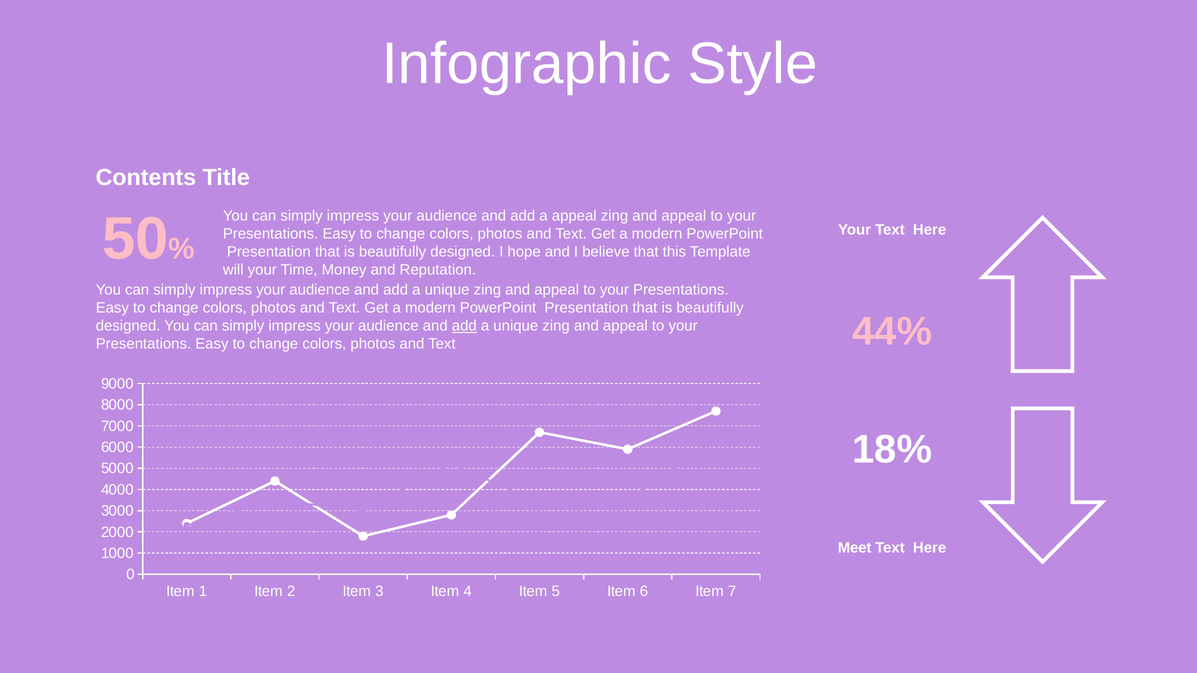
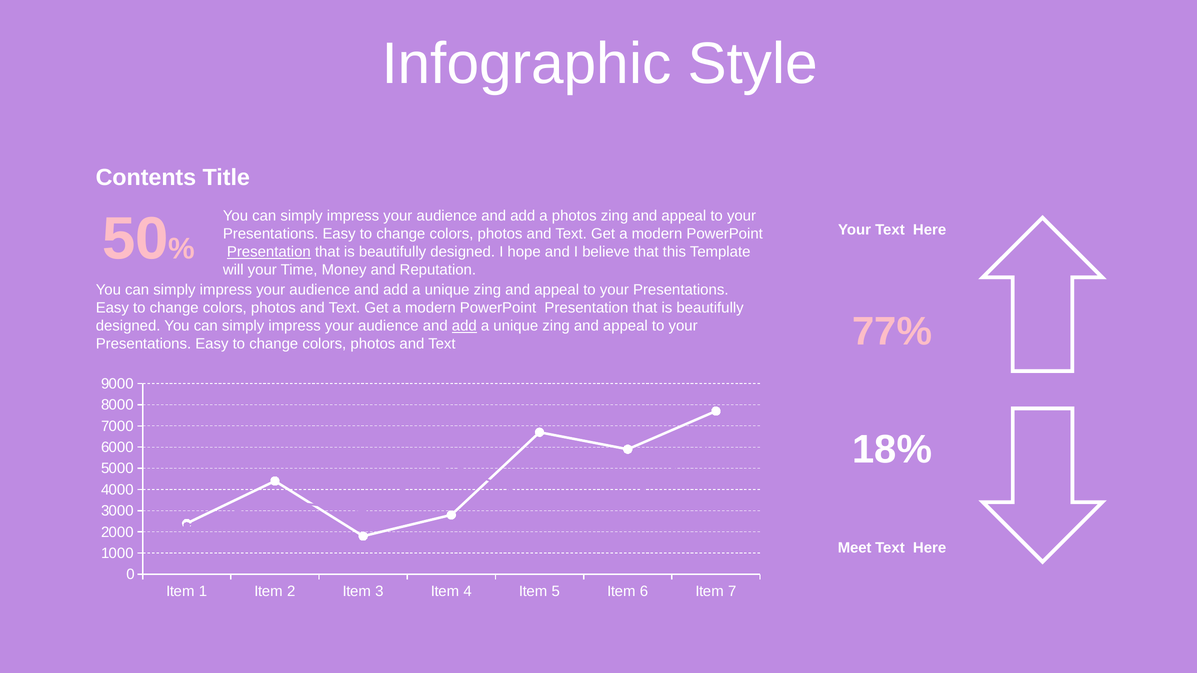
a appeal: appeal -> photos
Presentation at (269, 252) underline: none -> present
44%: 44% -> 77%
